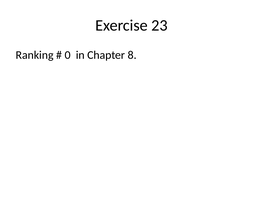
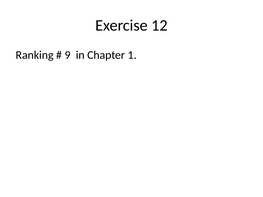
23: 23 -> 12
0: 0 -> 9
8: 8 -> 1
